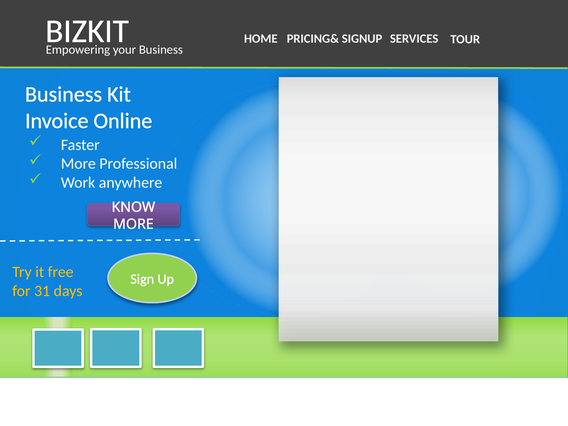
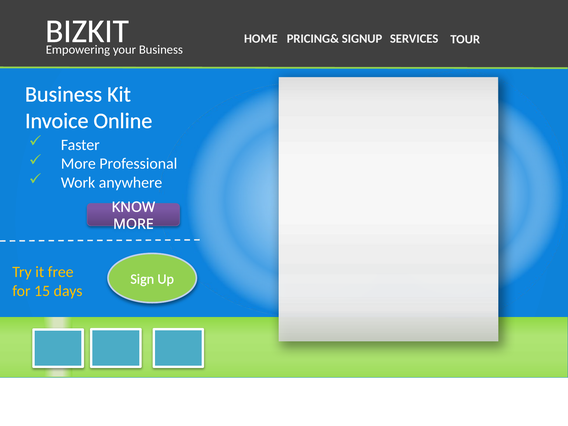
31: 31 -> 15
